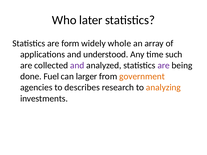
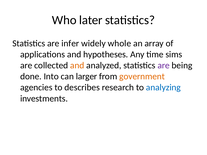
form: form -> infer
understood: understood -> hypotheses
such: such -> sims
and at (77, 66) colour: purple -> orange
Fuel: Fuel -> Into
analyzing colour: orange -> blue
